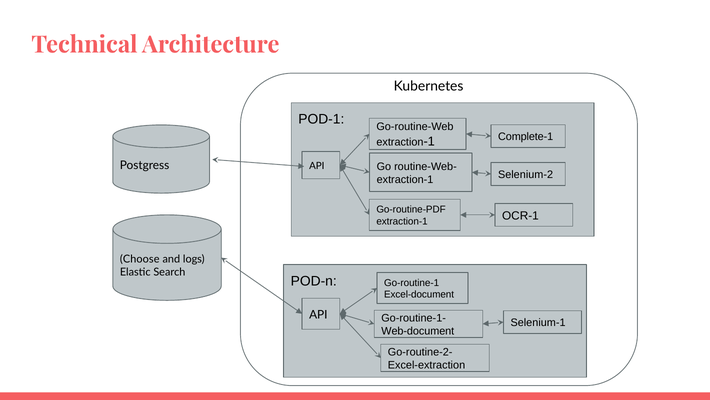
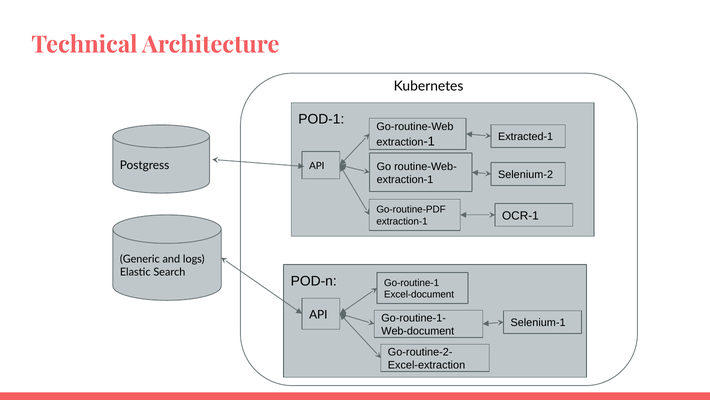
Complete-1: Complete-1 -> Extracted-1
Choose: Choose -> Generic
